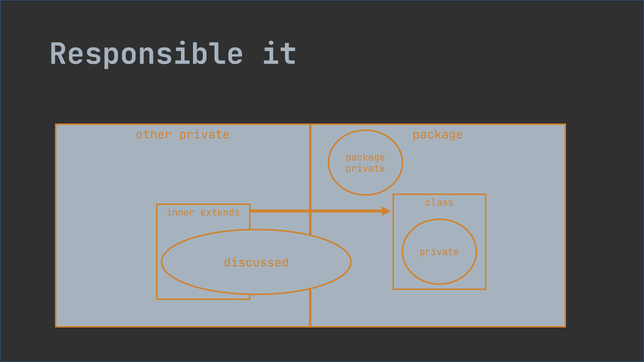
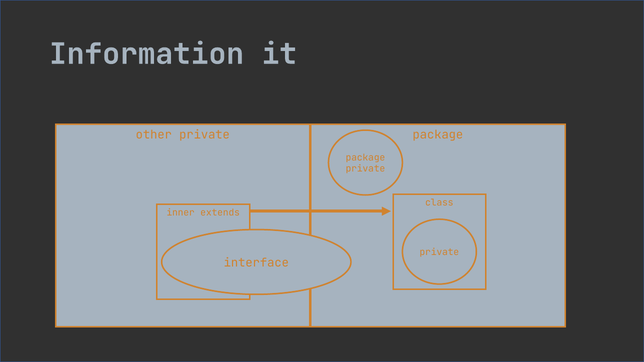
Responsible: Responsible -> Information
discussed: discussed -> interface
